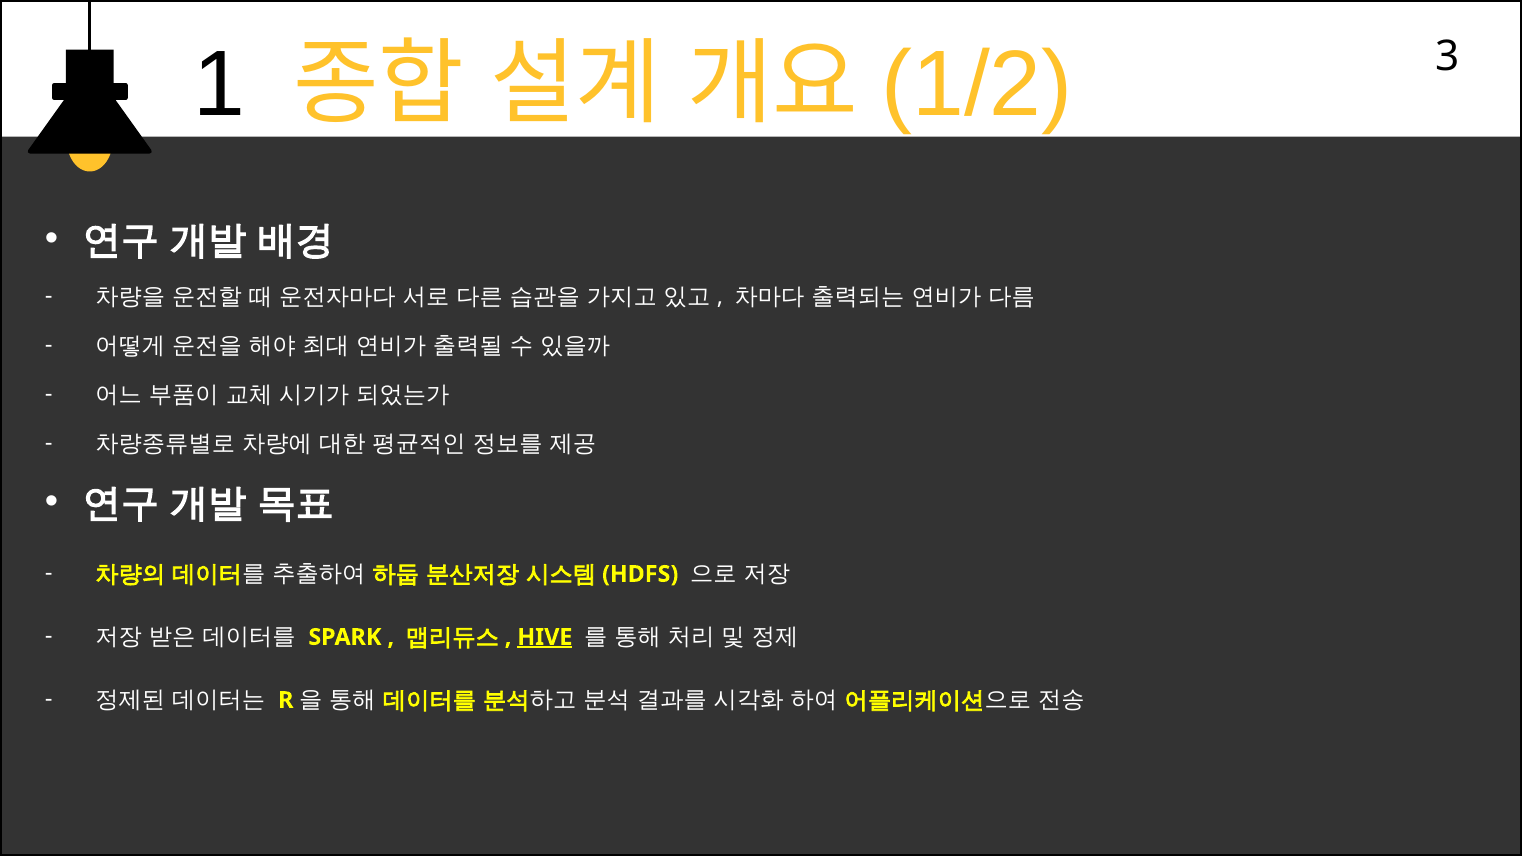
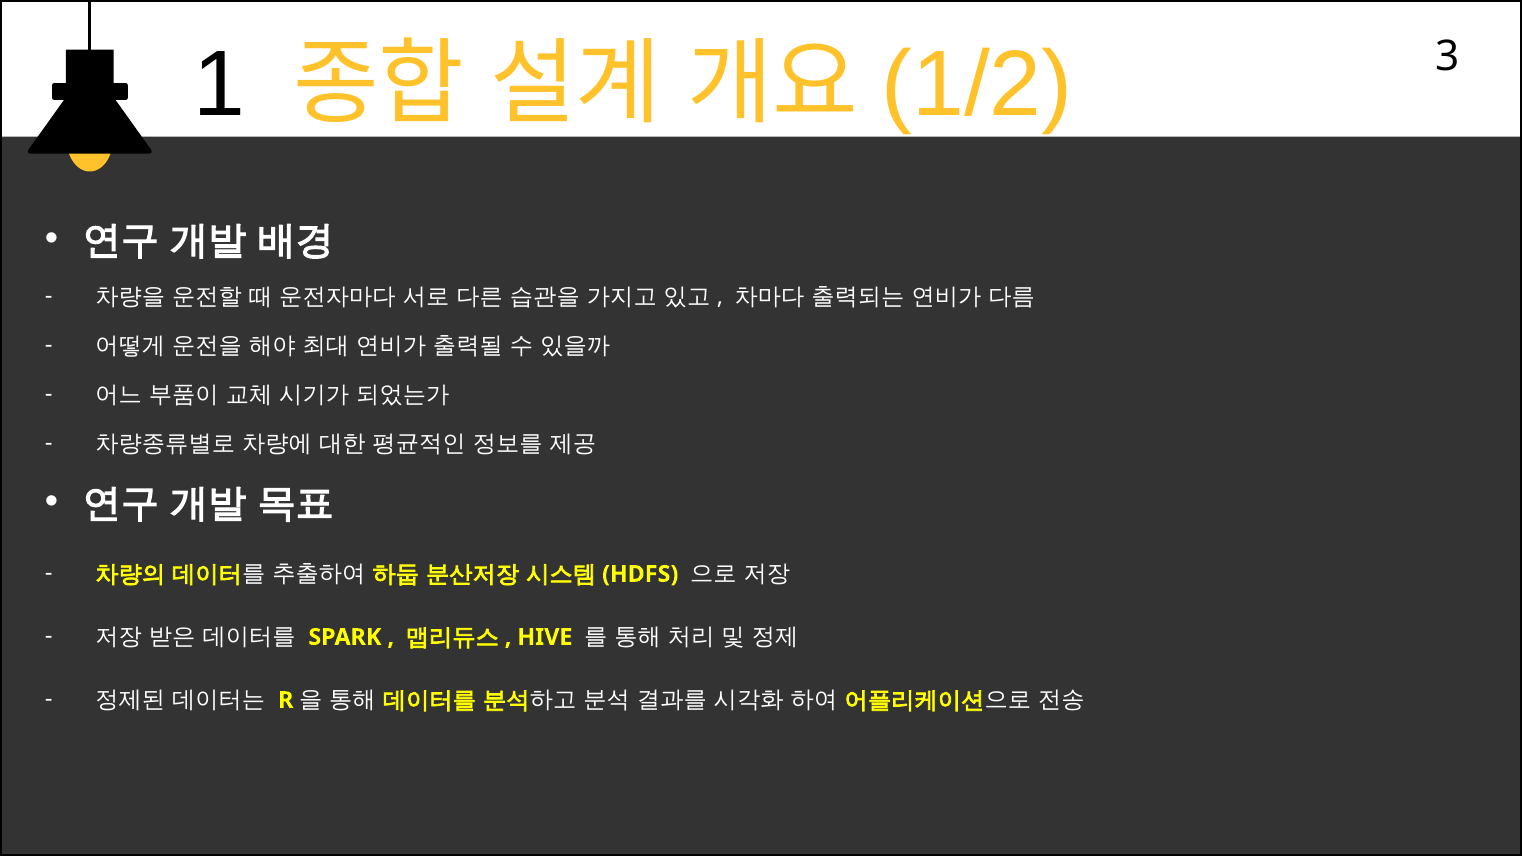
HIVE underline: present -> none
